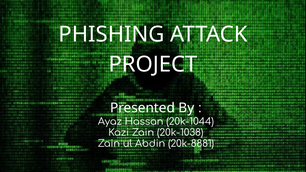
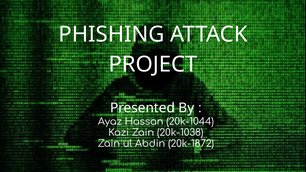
20k-8881: 20k-8881 -> 20k-1872
